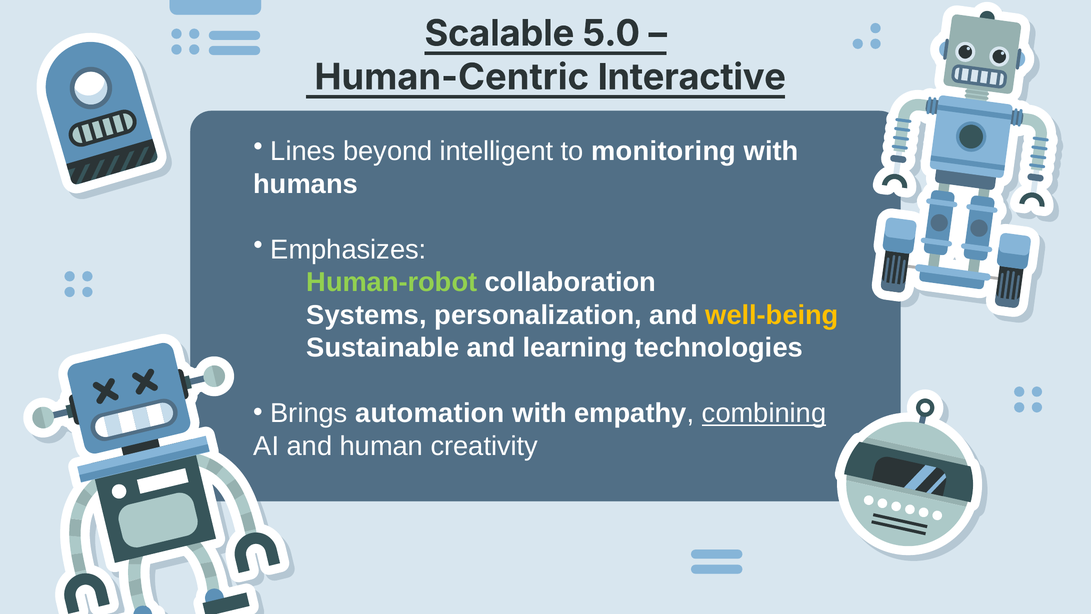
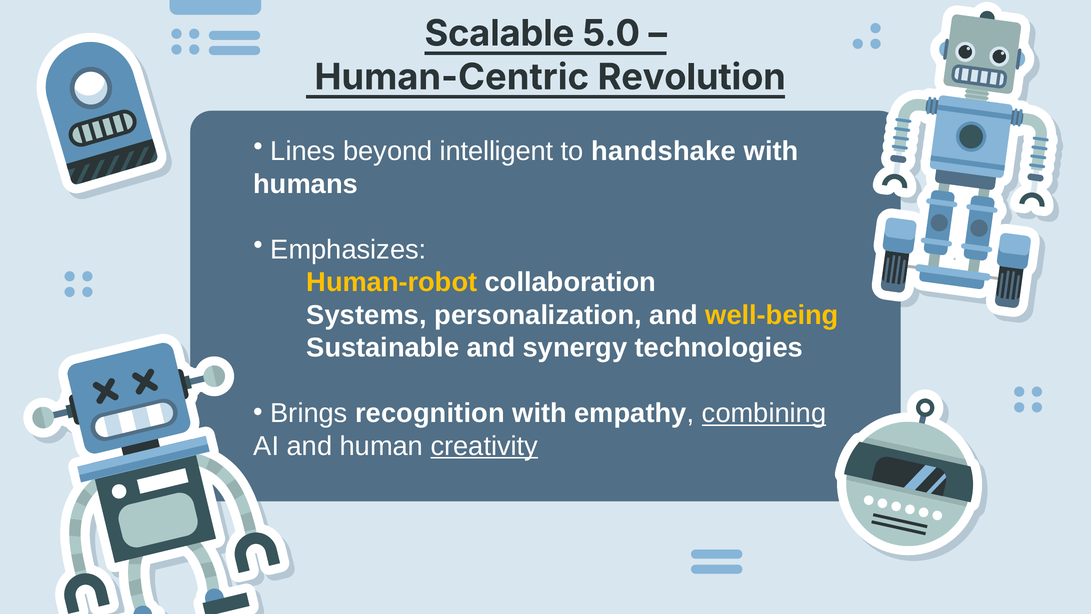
Interactive: Interactive -> Revolution
monitoring: monitoring -> handshake
Human-robot colour: light green -> yellow
learning: learning -> synergy
automation: automation -> recognition
creativity underline: none -> present
